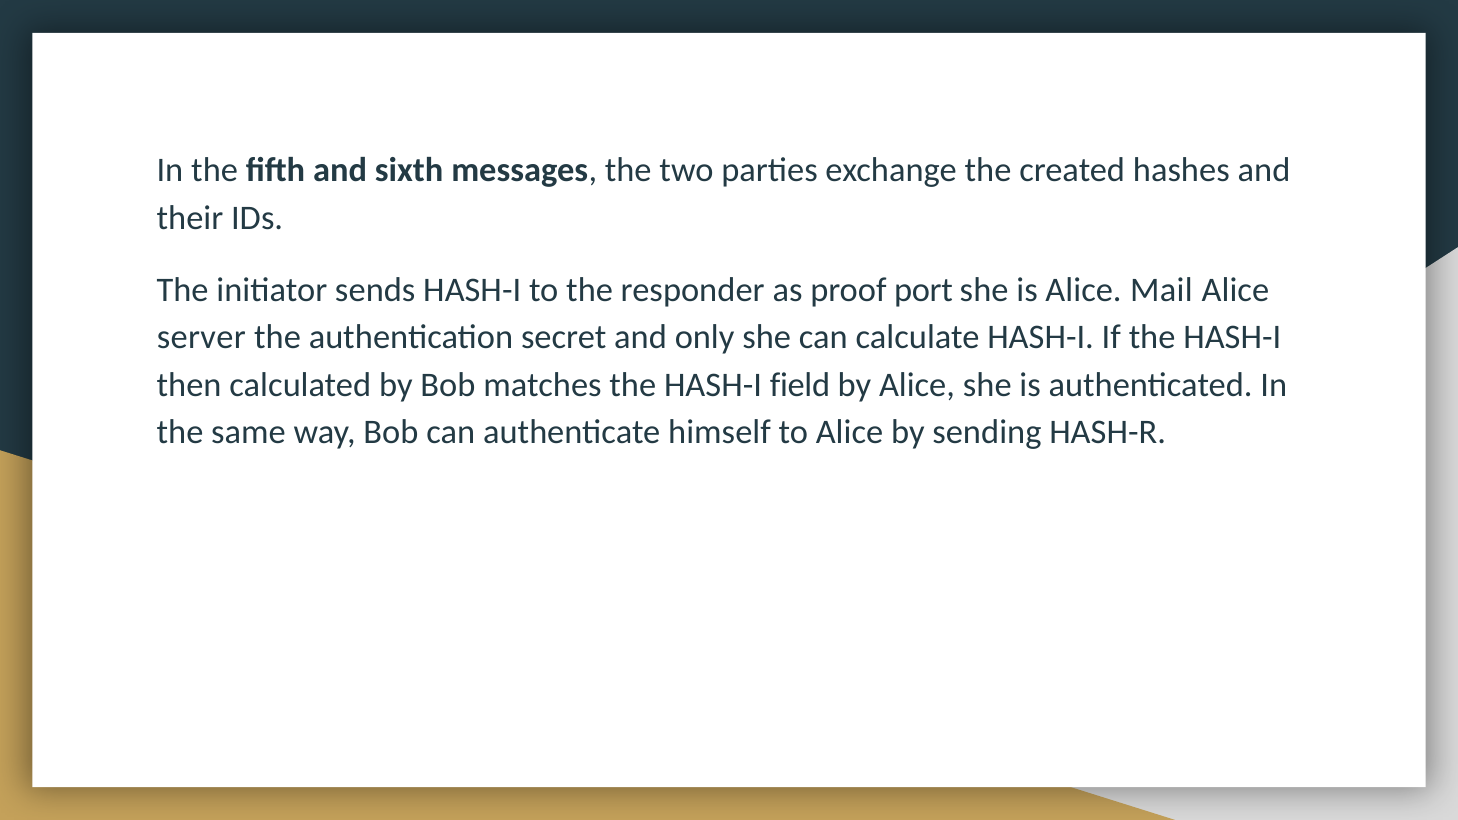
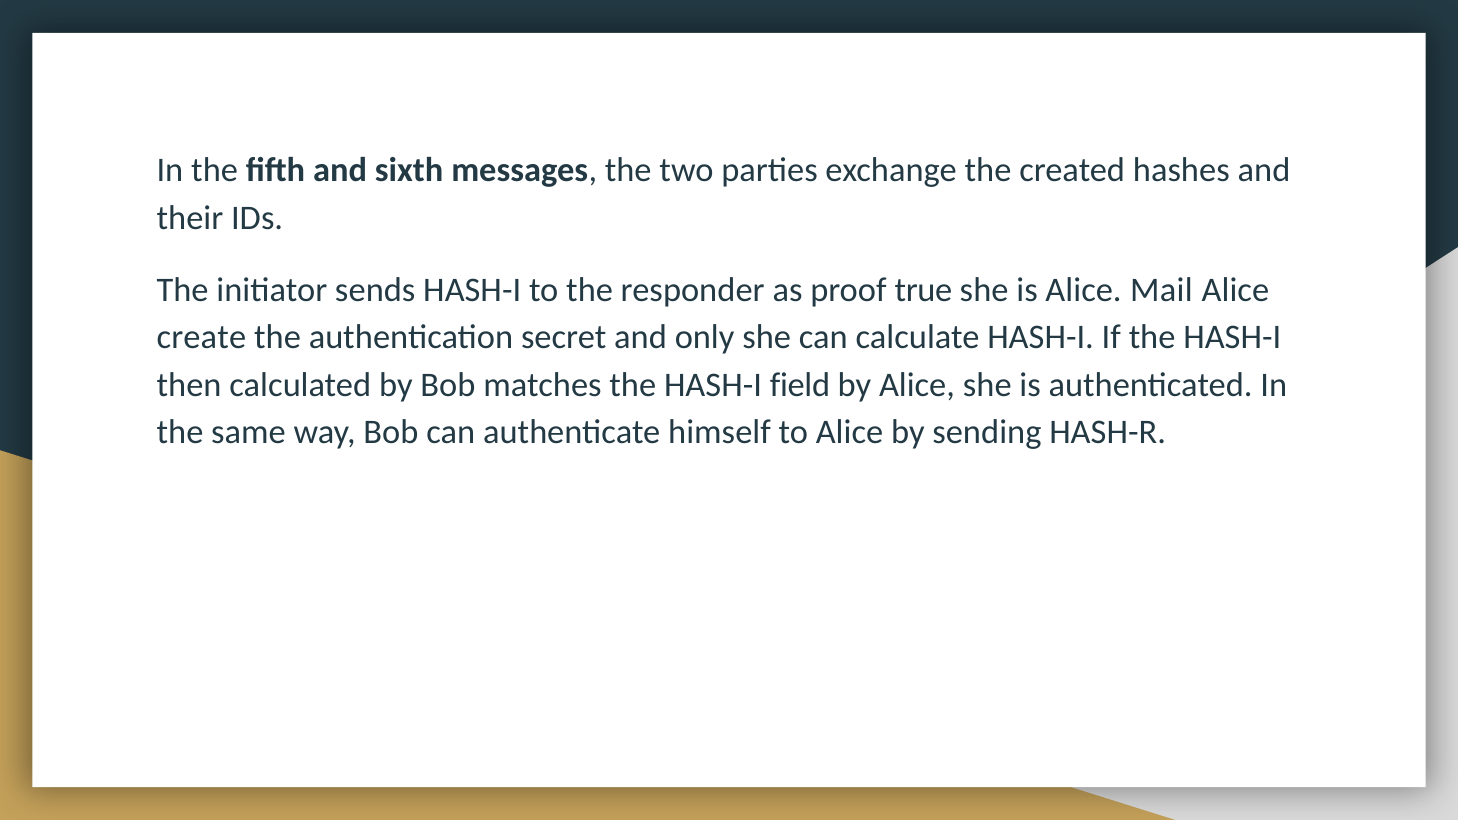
port: port -> true
server: server -> create
